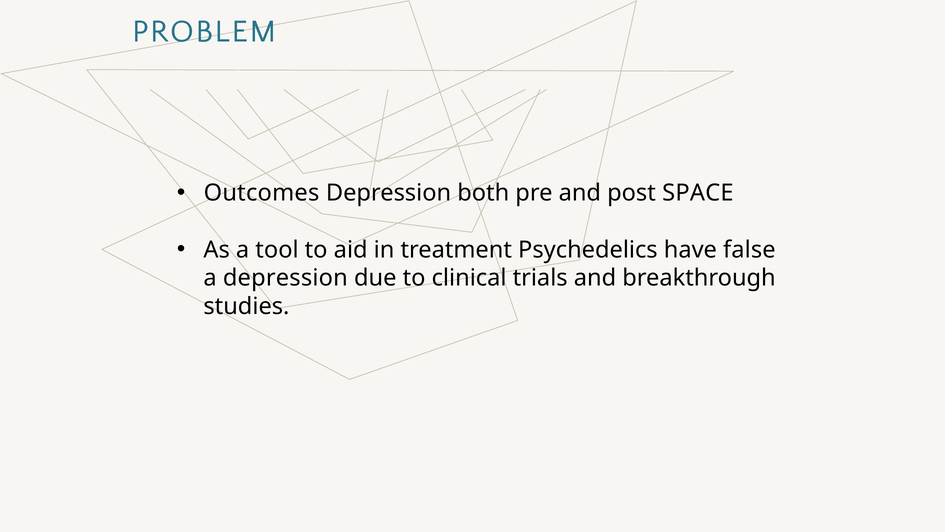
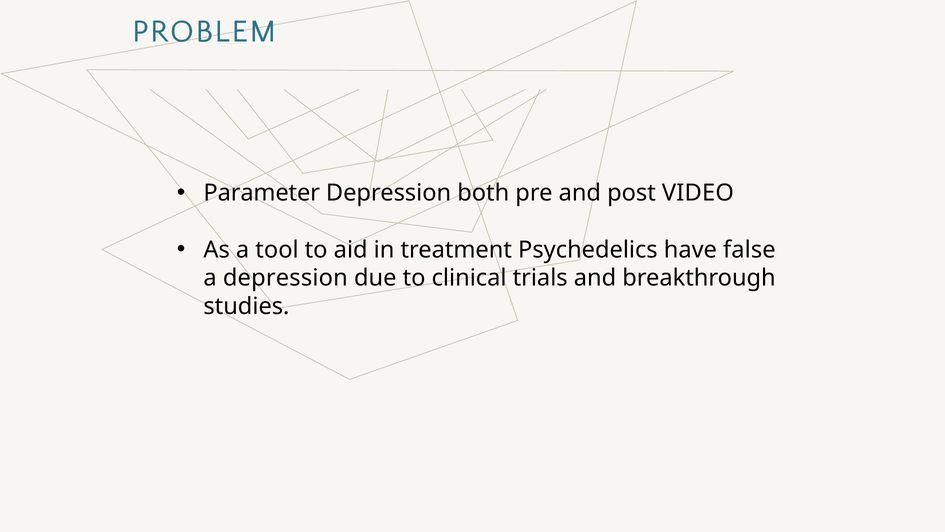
Outcomes: Outcomes -> Parameter
SPACE: SPACE -> VIDEO
